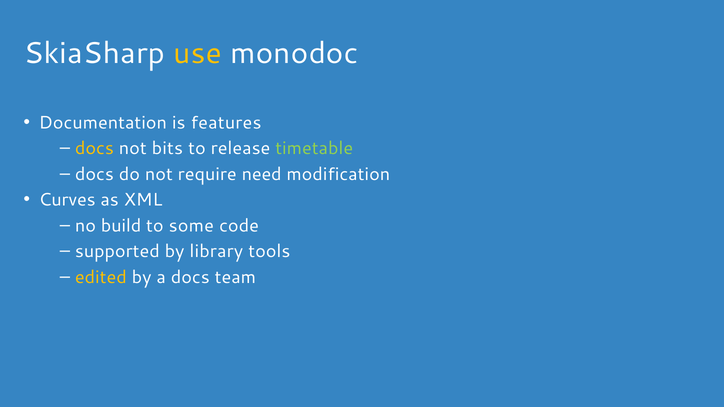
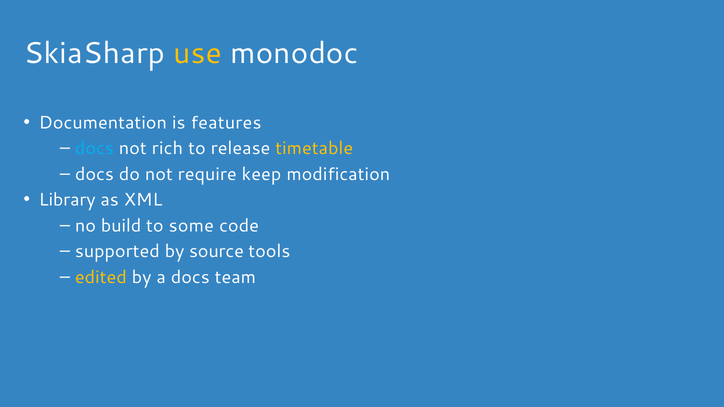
docs at (94, 149) colour: yellow -> light blue
bits: bits -> rich
timetable colour: light green -> yellow
need: need -> keep
Curves: Curves -> Library
library: library -> source
